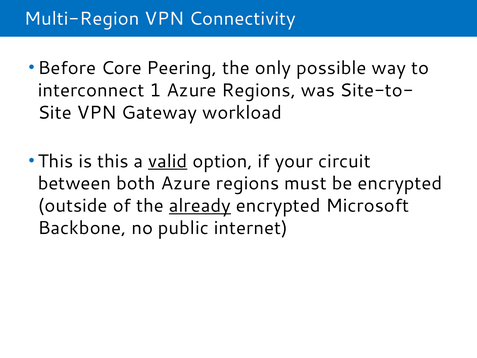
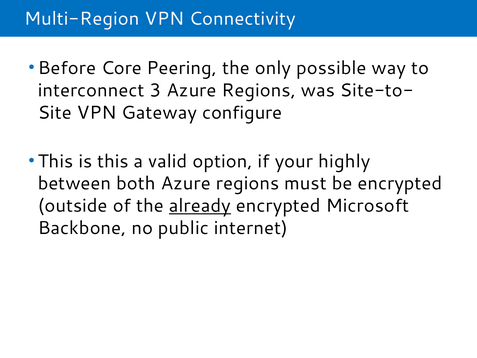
1: 1 -> 3
workload: workload -> configure
valid underline: present -> none
circuit: circuit -> highly
